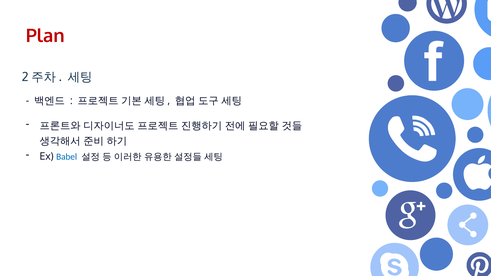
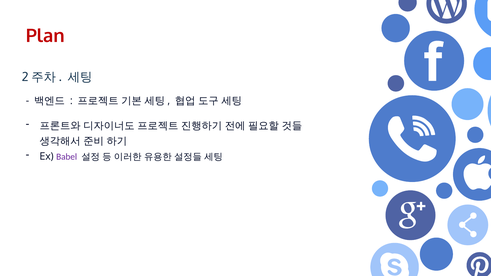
Babel colour: blue -> purple
